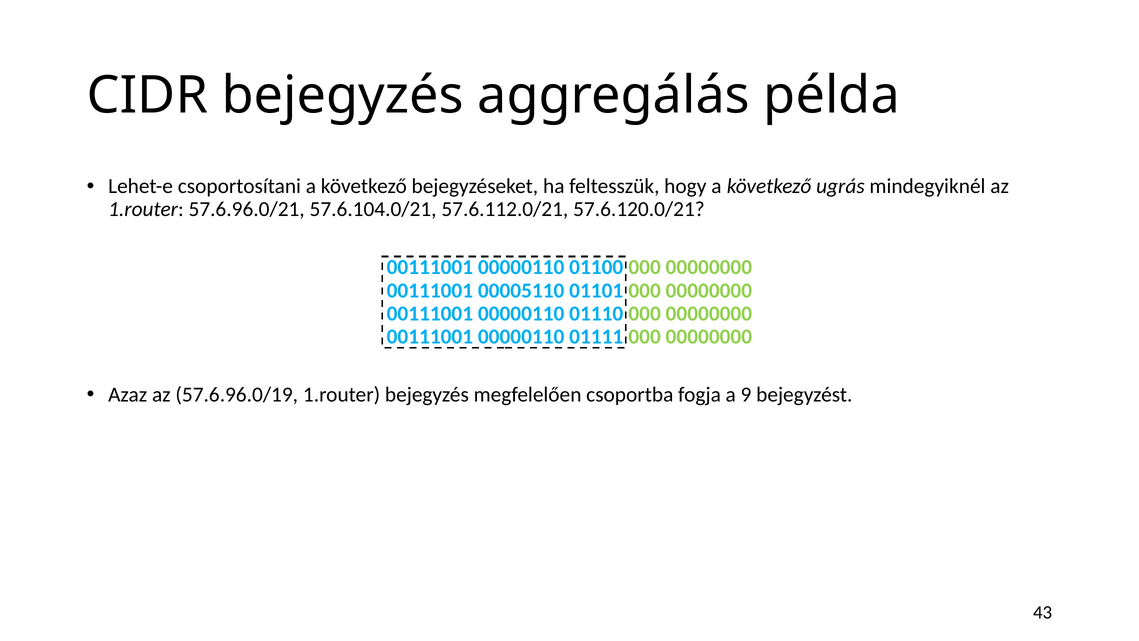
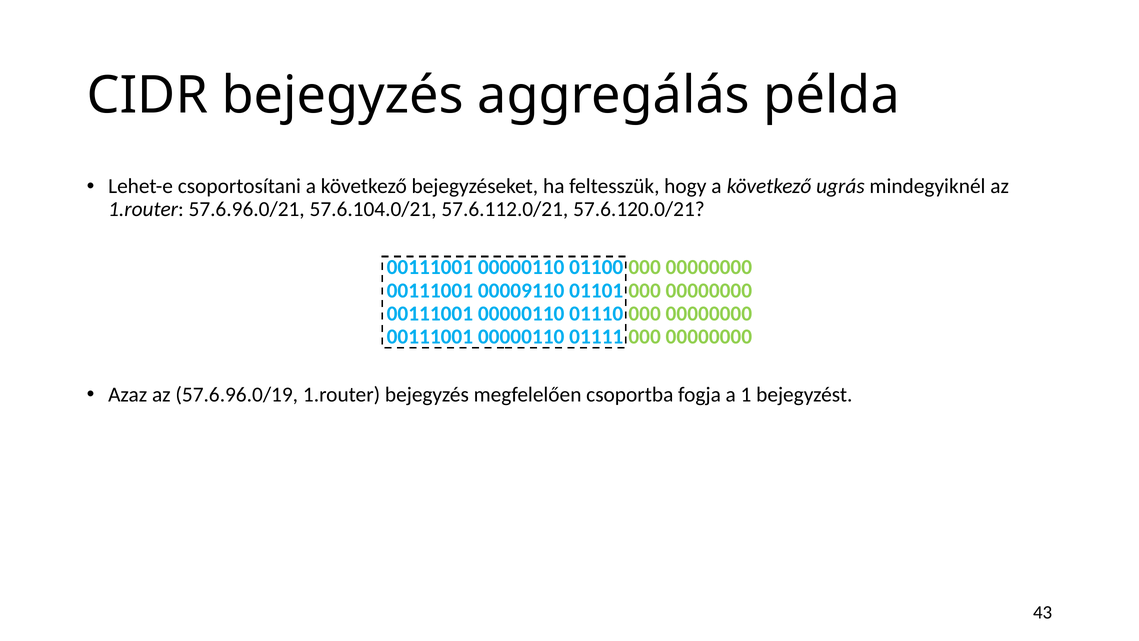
00005110: 00005110 -> 00009110
9: 9 -> 1
